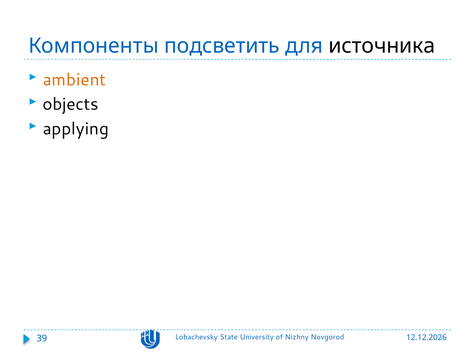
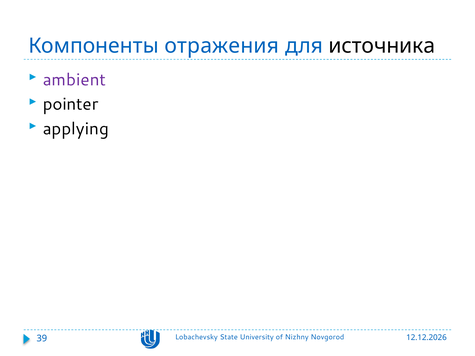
подсветить: подсветить -> отражения
ambient colour: orange -> purple
objects: objects -> pointer
